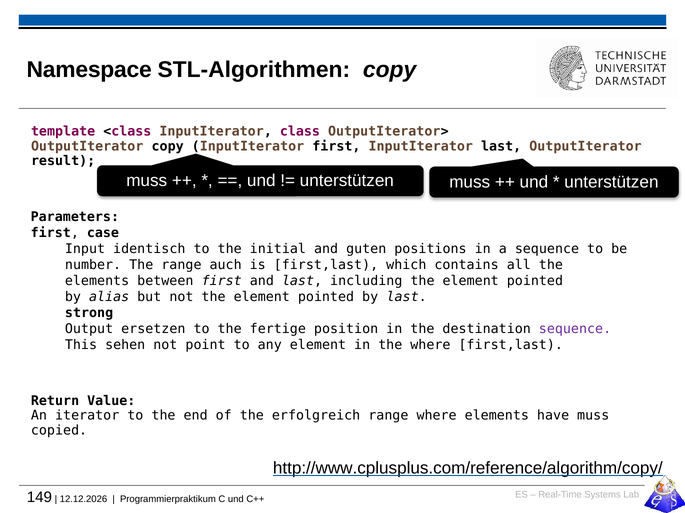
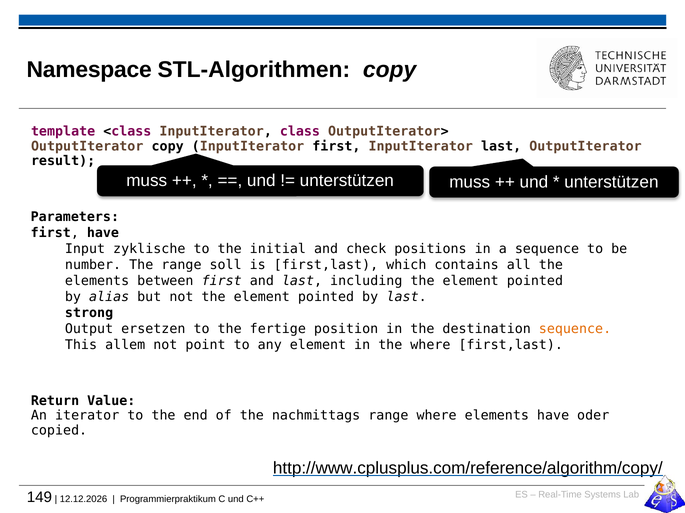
first case: case -> have
identisch: identisch -> zyklische
guten: guten -> check
auch: auch -> soll
sequence at (575, 329) colour: purple -> orange
sehen: sehen -> allem
erfolgreich: erfolgreich -> nachmittags
have muss: muss -> oder
